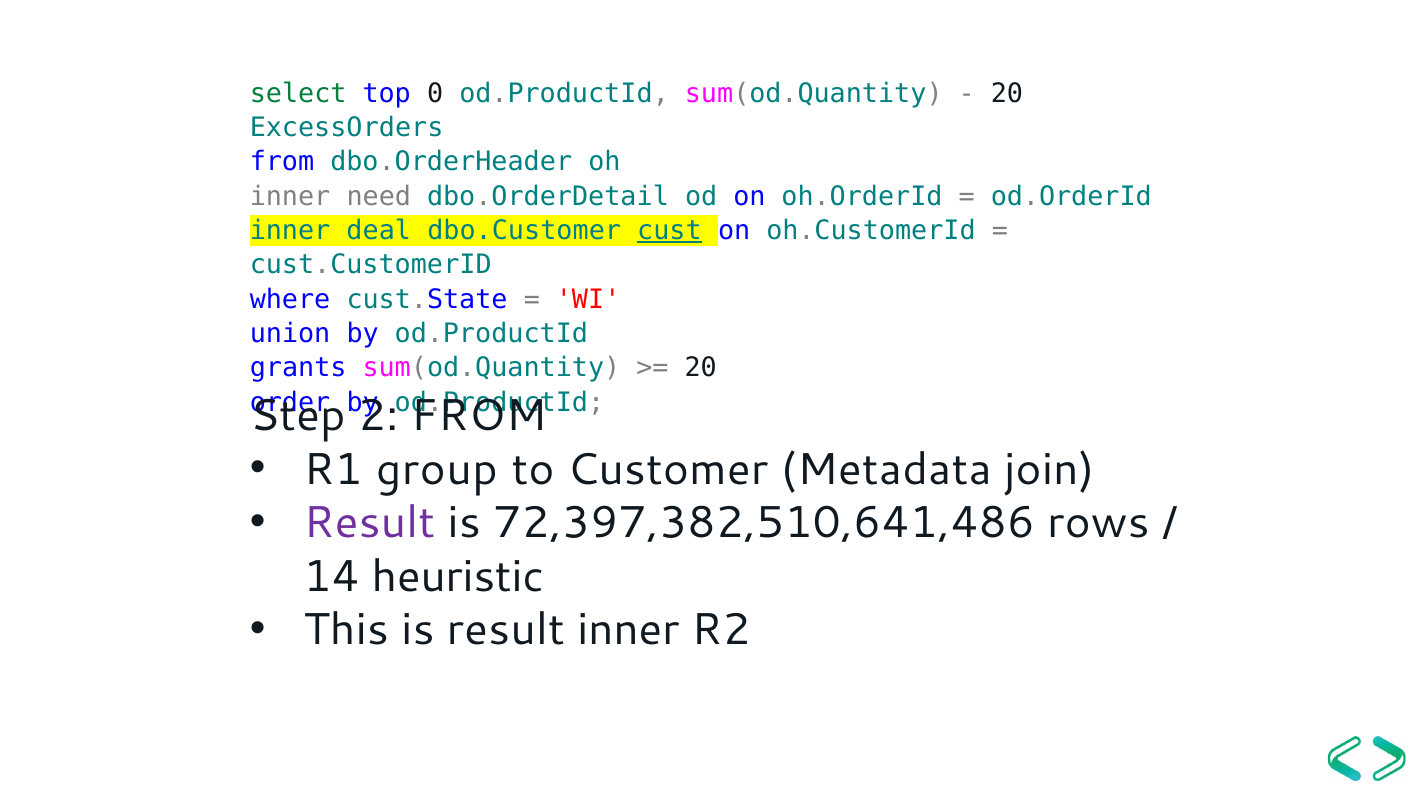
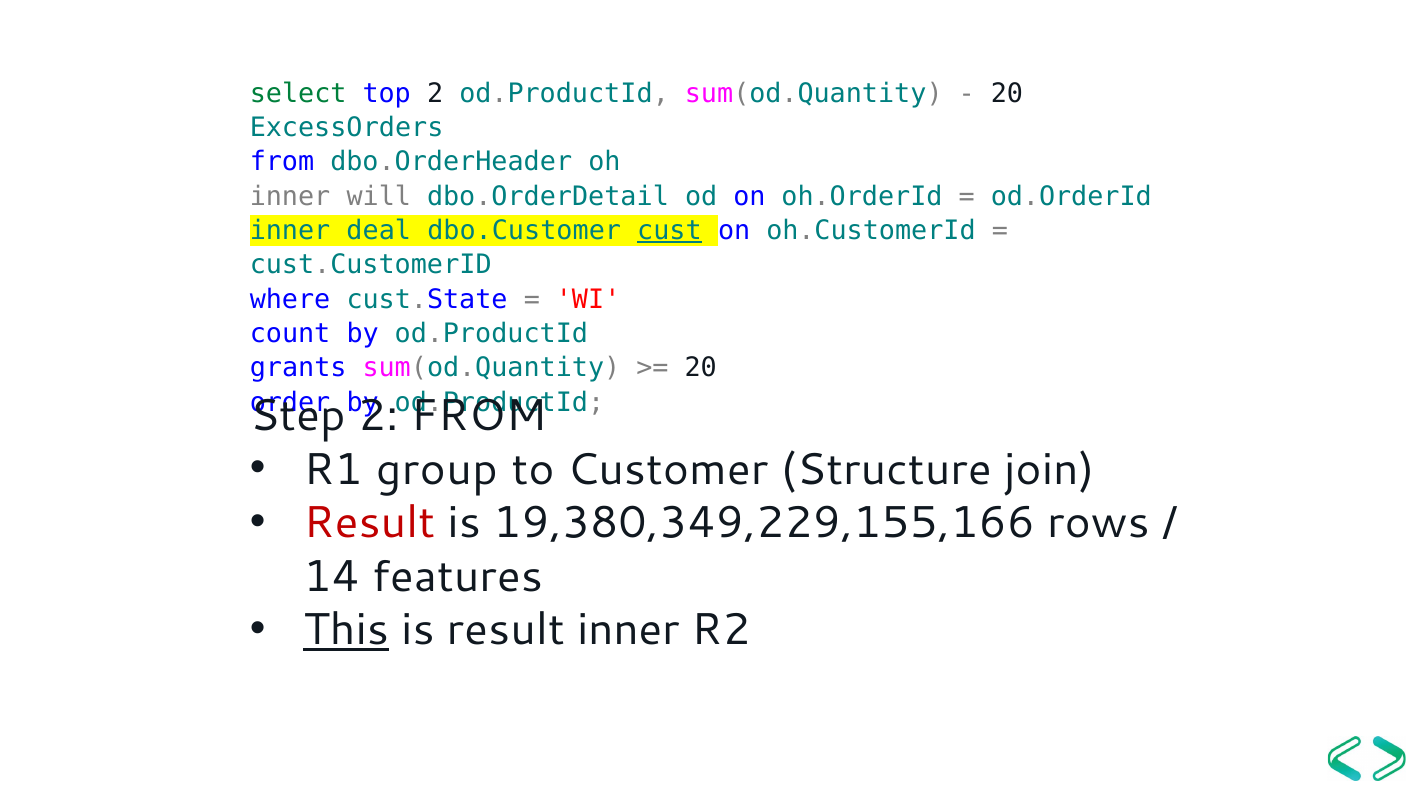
top 0: 0 -> 2
need: need -> will
union: union -> count
Metadata: Metadata -> Structure
Result at (369, 523) colour: purple -> red
72,397,382,510,641,486: 72,397,382,510,641,486 -> 19,380,349,229,155,166
heuristic: heuristic -> features
This underline: none -> present
